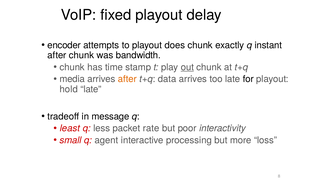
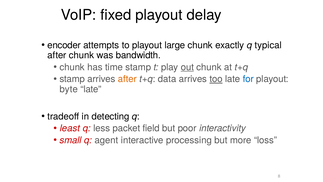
does: does -> large
instant: instant -> typical
media at (72, 79): media -> stamp
too underline: none -> present
for colour: black -> blue
hold: hold -> byte
message: message -> detecting
rate: rate -> field
